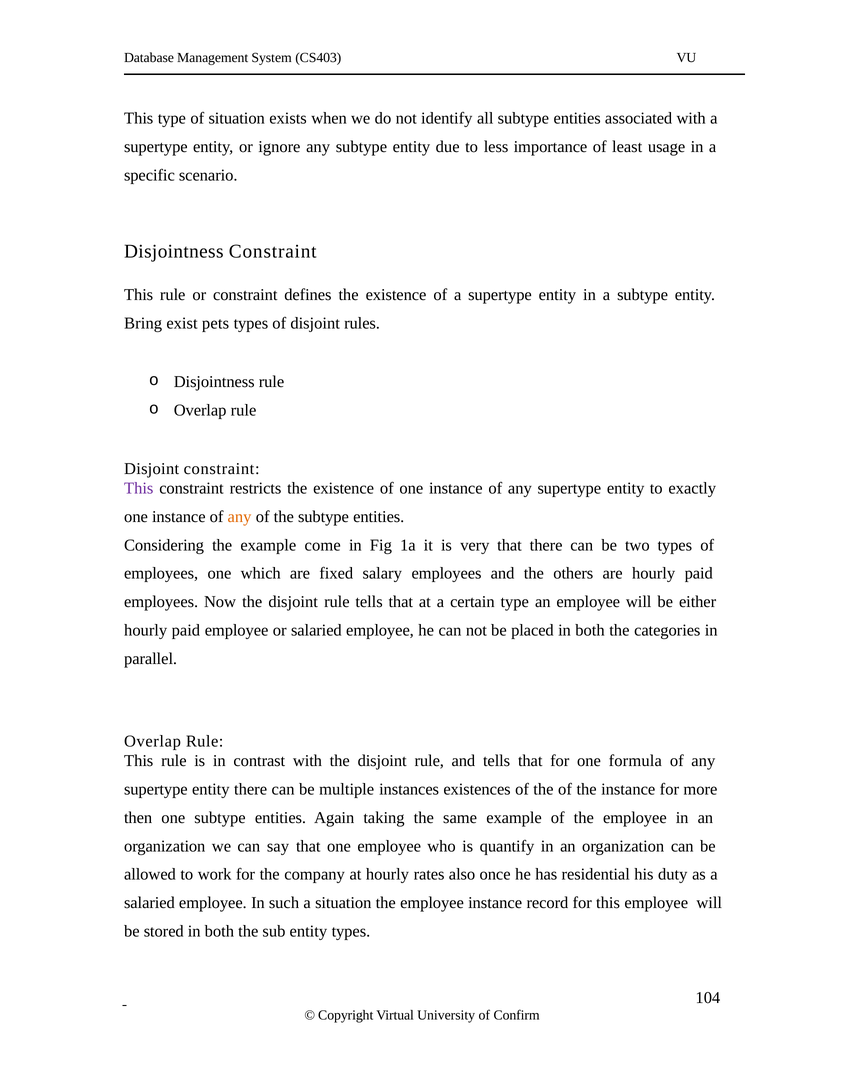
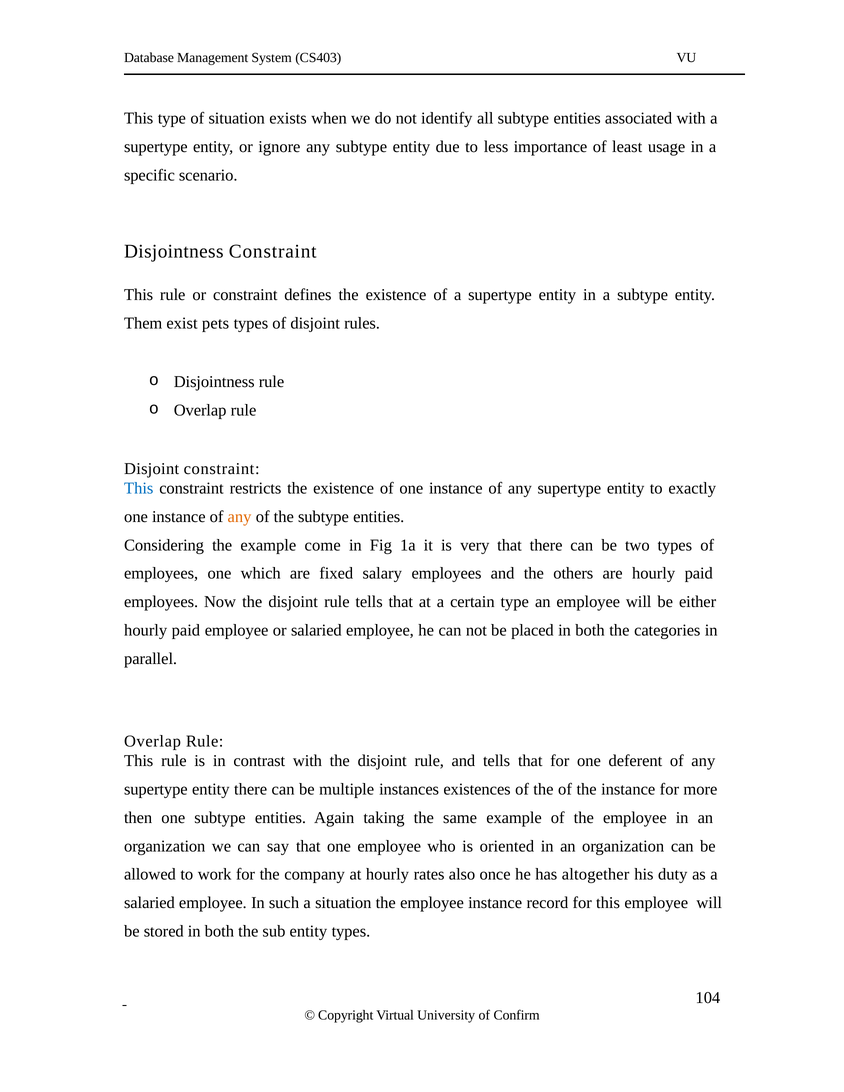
Bring: Bring -> Them
This at (139, 488) colour: purple -> blue
formula: formula -> deferent
quantify: quantify -> oriented
residential: residential -> altogether
